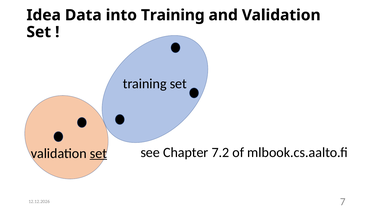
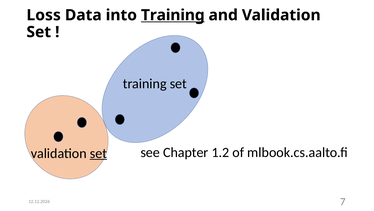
Idea: Idea -> Loss
Training at (173, 15) underline: none -> present
7.2: 7.2 -> 1.2
